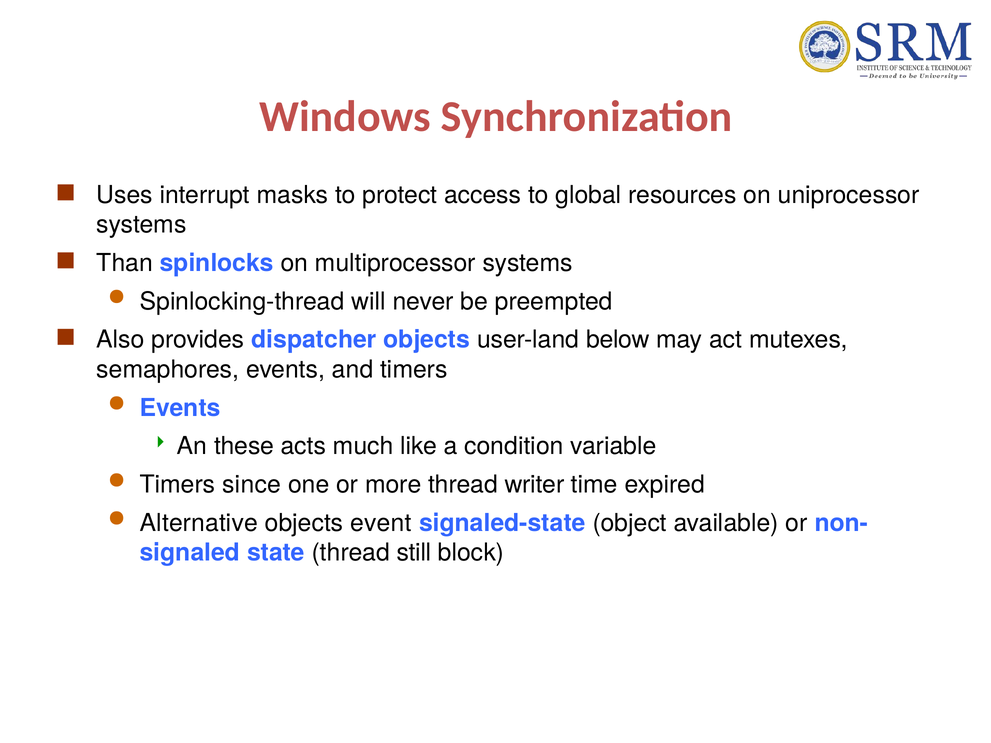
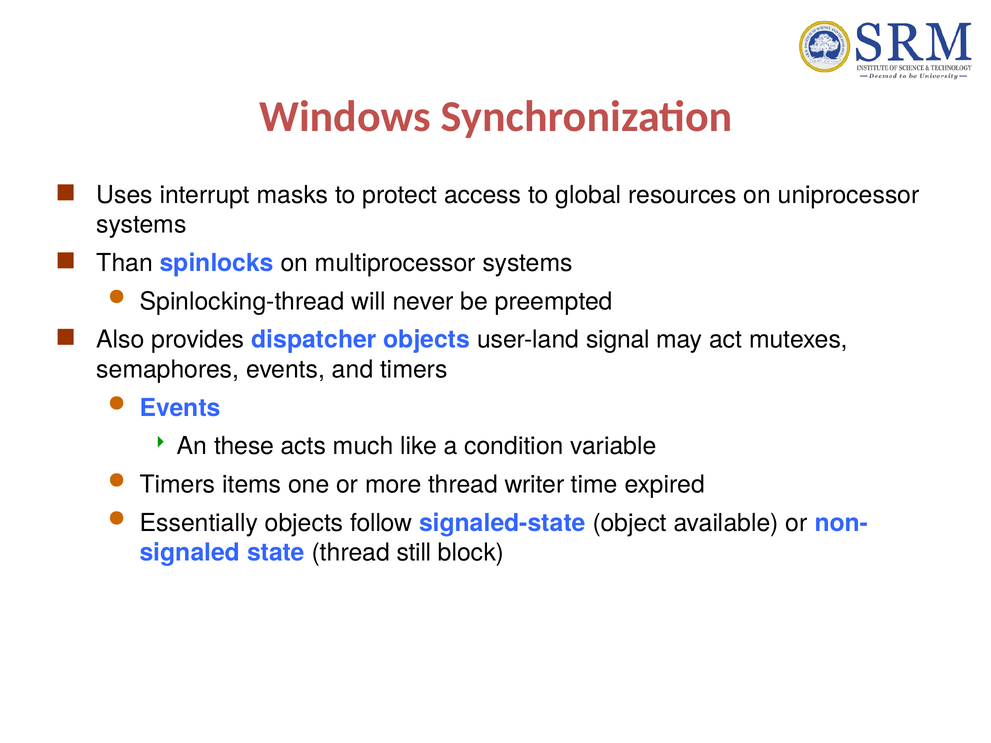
below: below -> signal
since: since -> items
Alternative: Alternative -> Essentially
event: event -> follow
